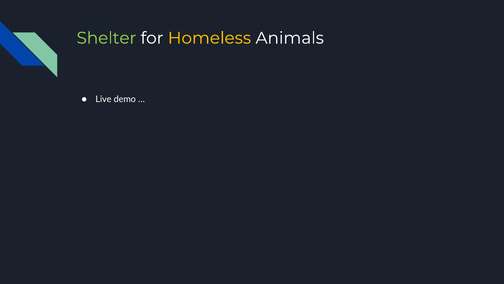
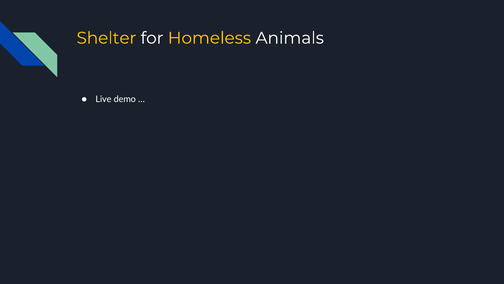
Shelter colour: light green -> yellow
